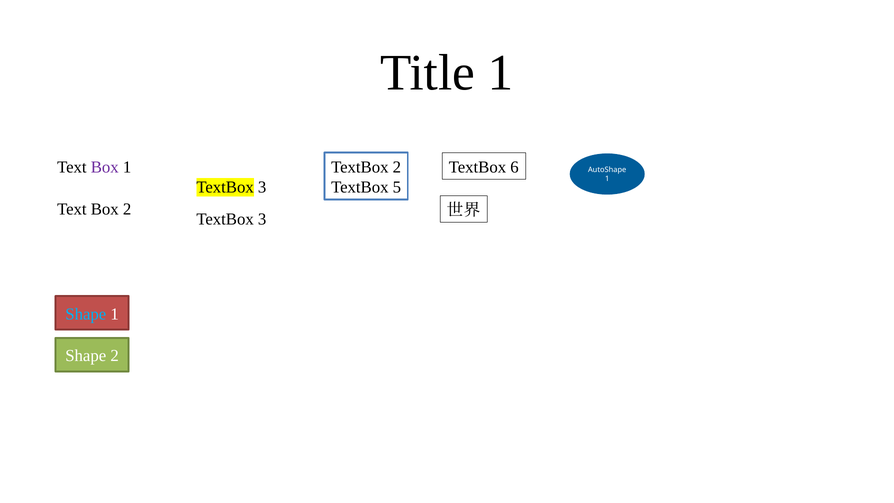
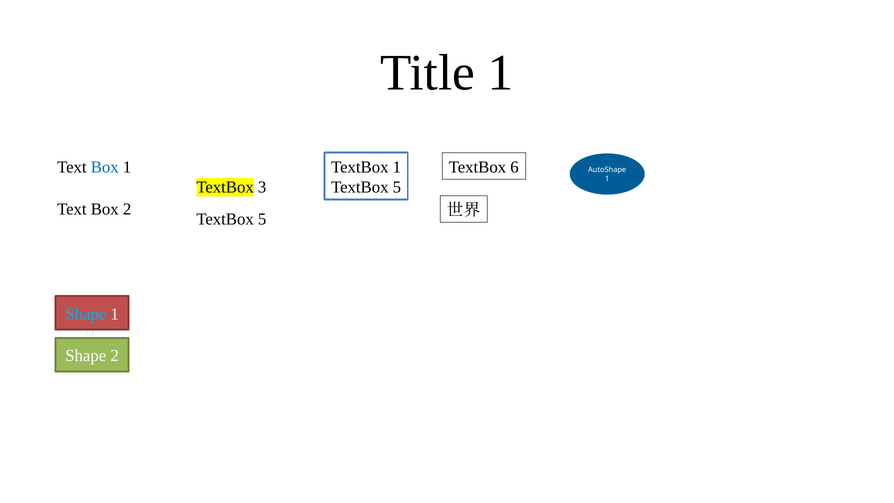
Box at (105, 167) colour: purple -> blue
TextBox 2: 2 -> 1
3 at (262, 219): 3 -> 5
